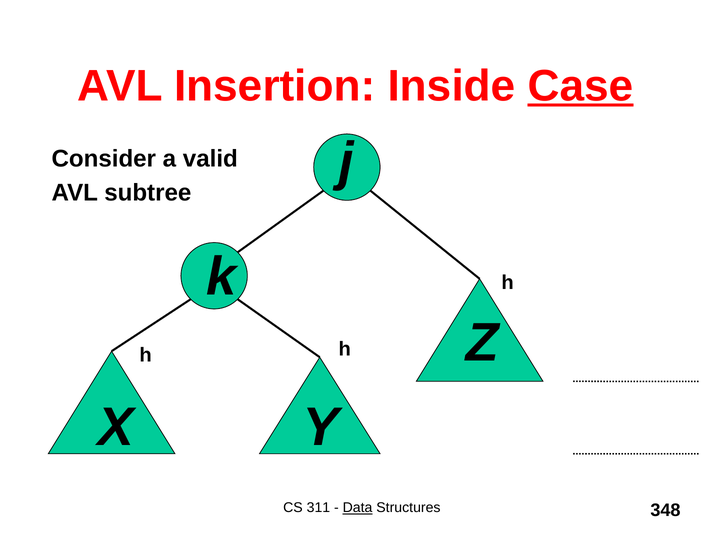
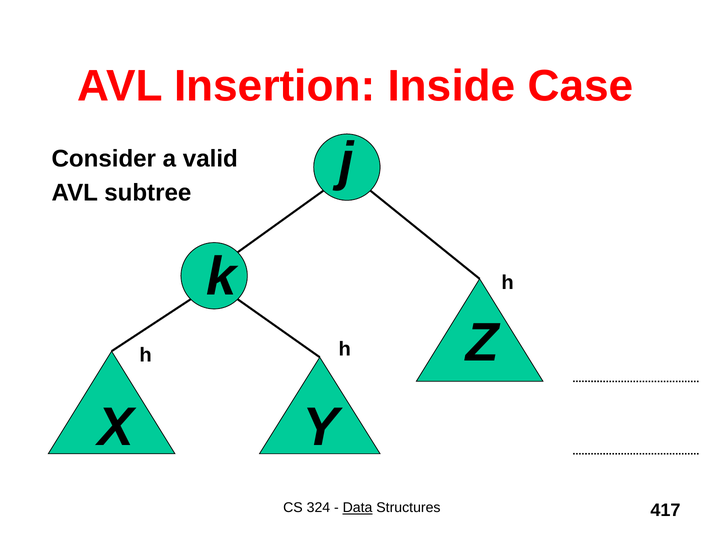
Case underline: present -> none
311: 311 -> 324
348: 348 -> 417
